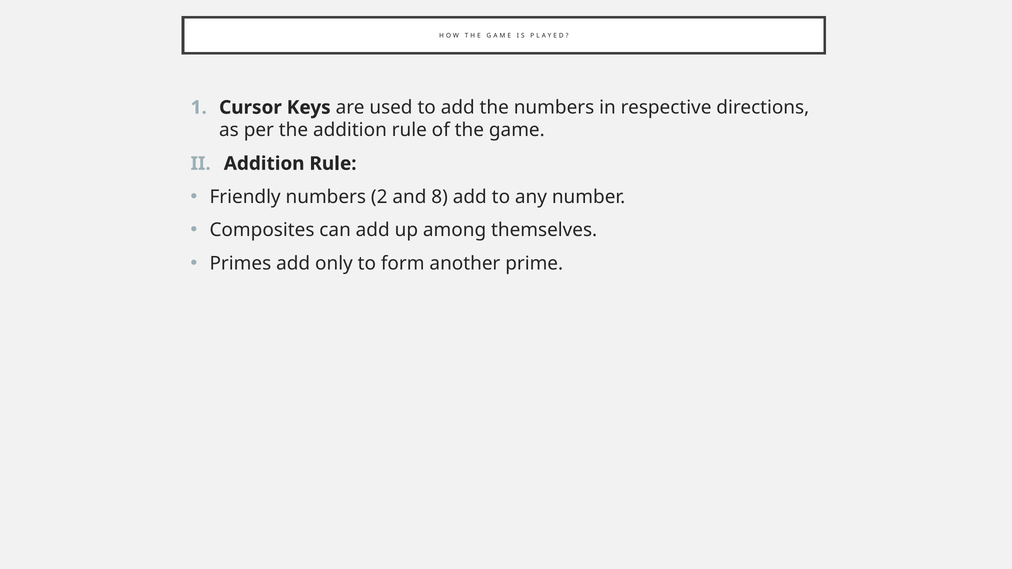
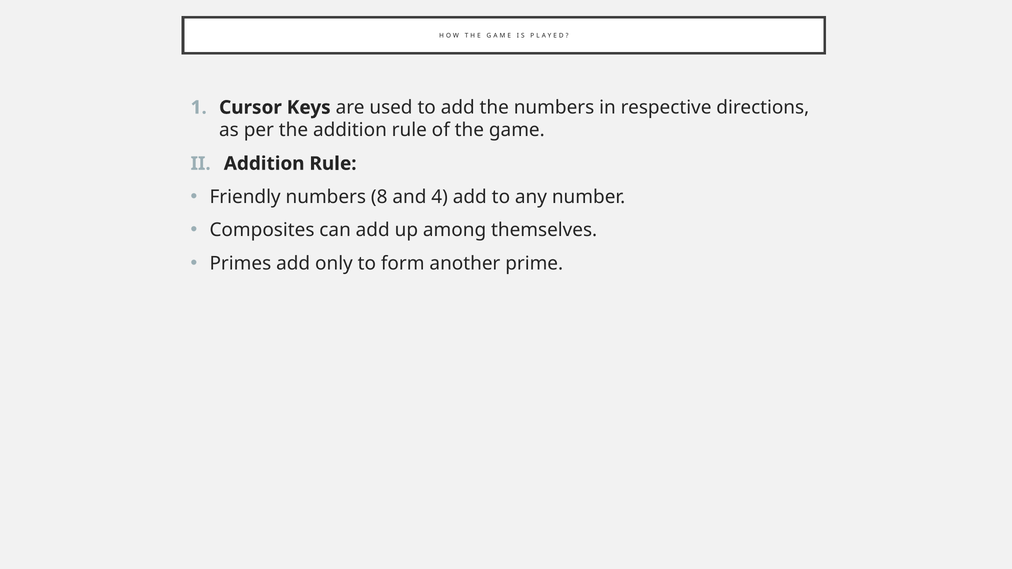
2: 2 -> 8
8: 8 -> 4
